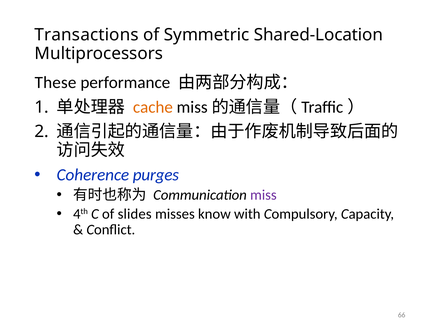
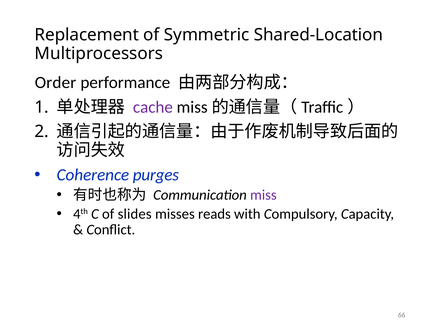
Transactions: Transactions -> Replacement
These: These -> Order
cache colour: orange -> purple
know: know -> reads
